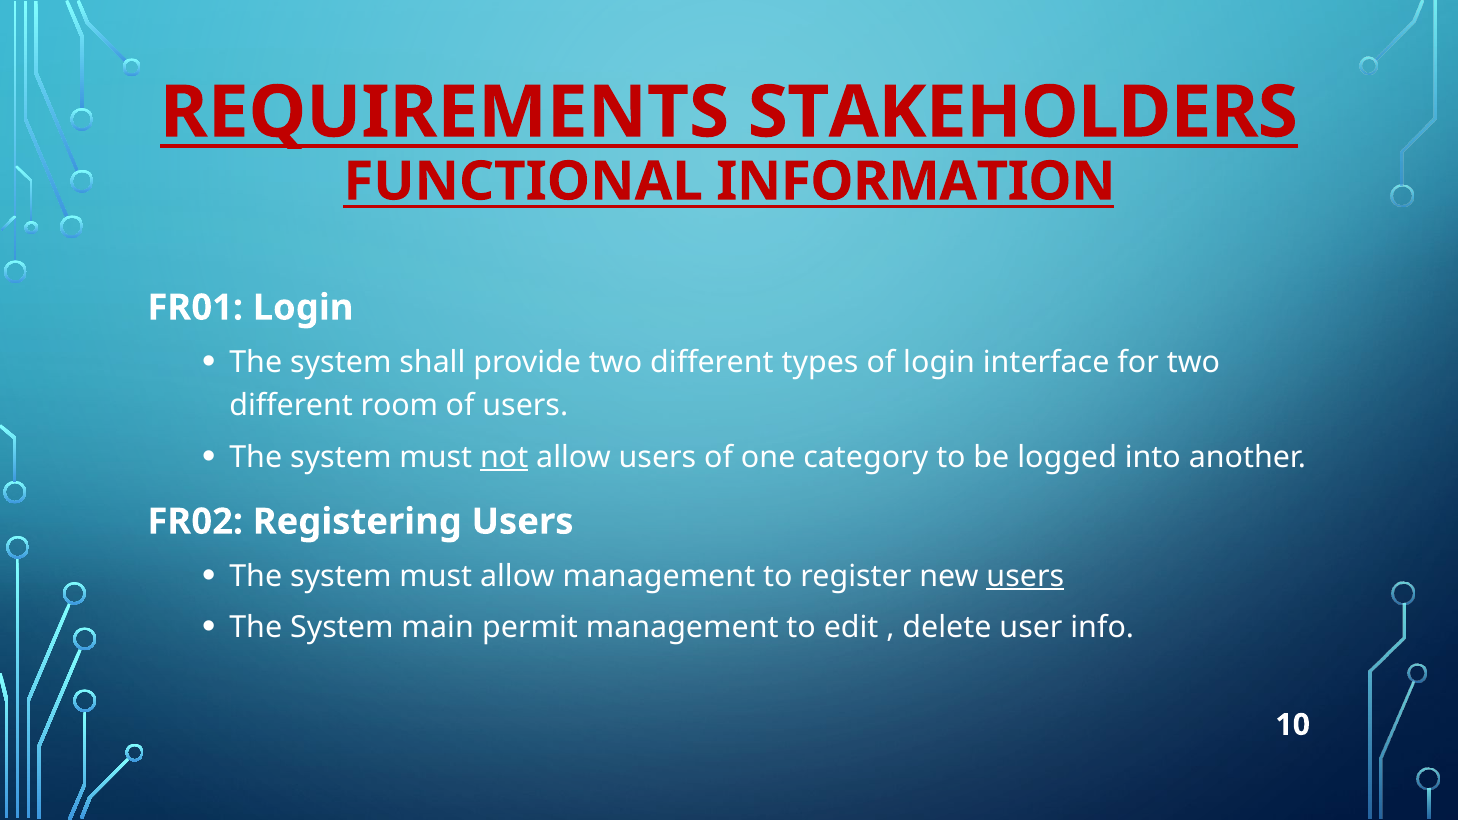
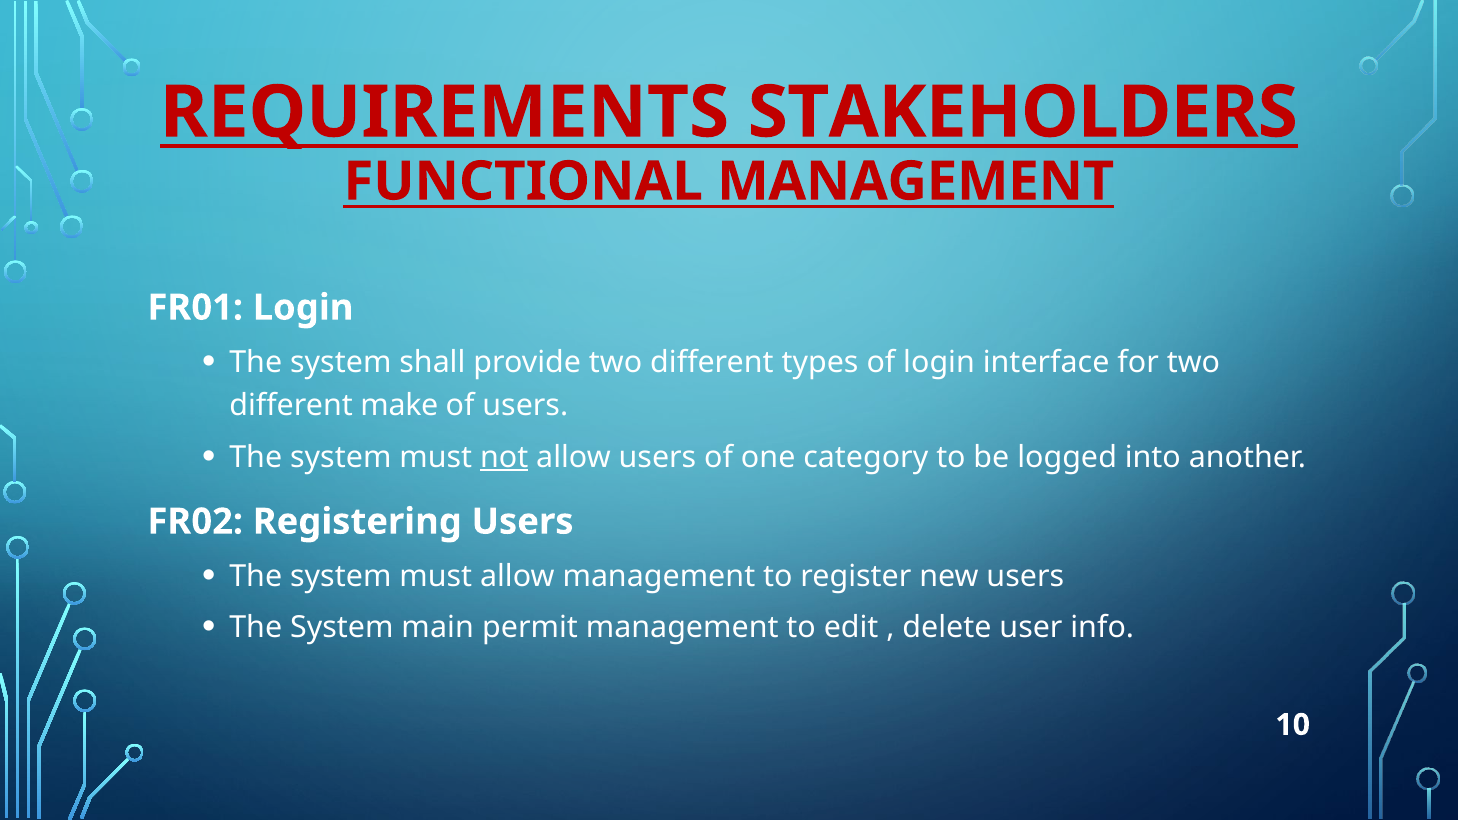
FUNCTIONAL INFORMATION: INFORMATION -> MANAGEMENT
room: room -> make
users at (1025, 576) underline: present -> none
